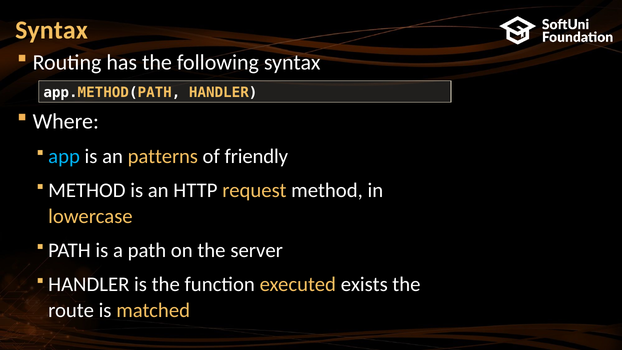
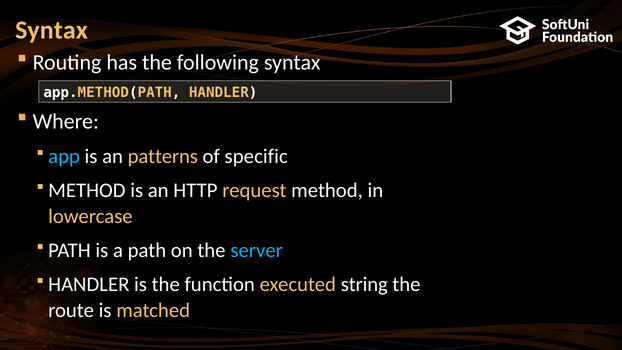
friendly: friendly -> specific
server colour: white -> light blue
exists: exists -> string
